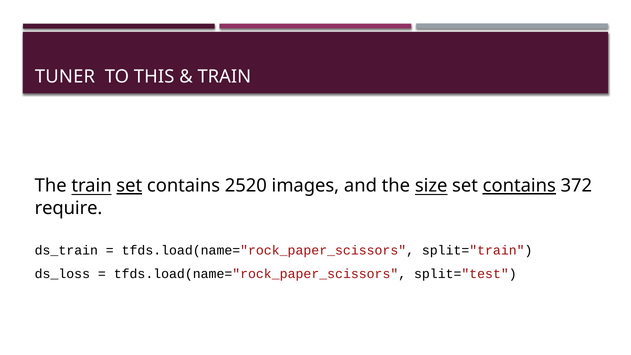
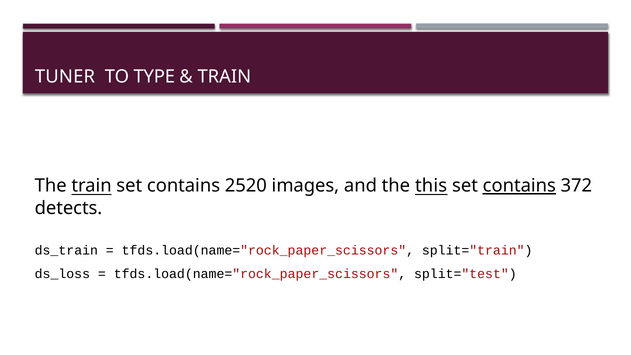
THIS: THIS -> TYPE
set at (129, 186) underline: present -> none
size: size -> this
require: require -> detects
